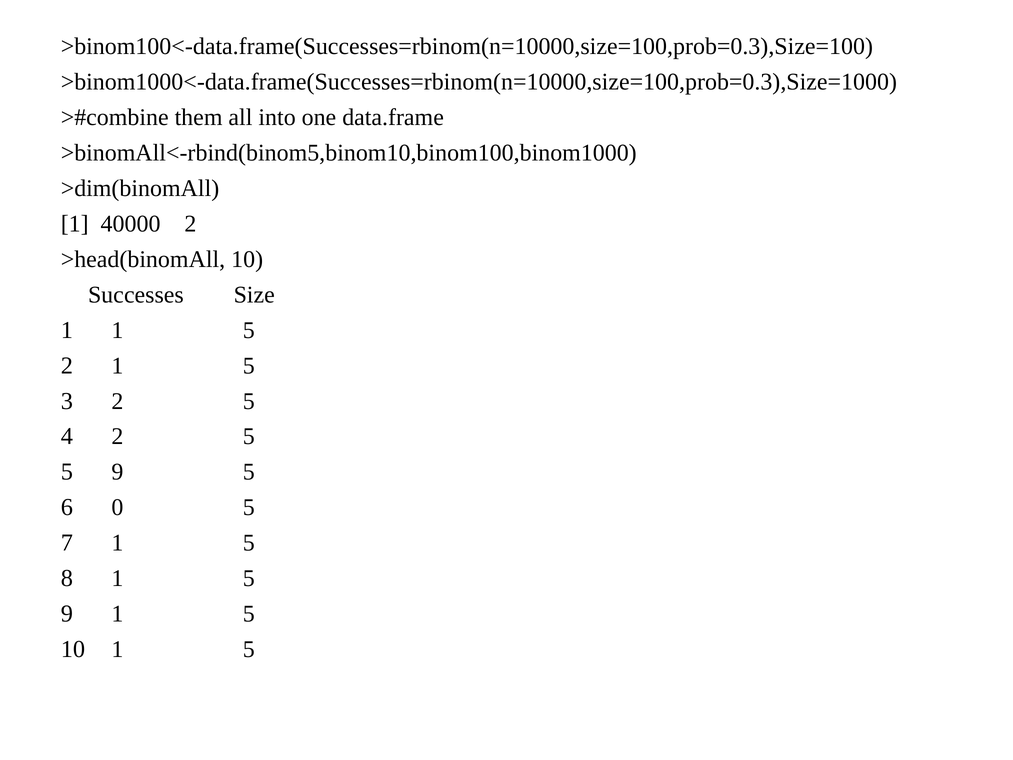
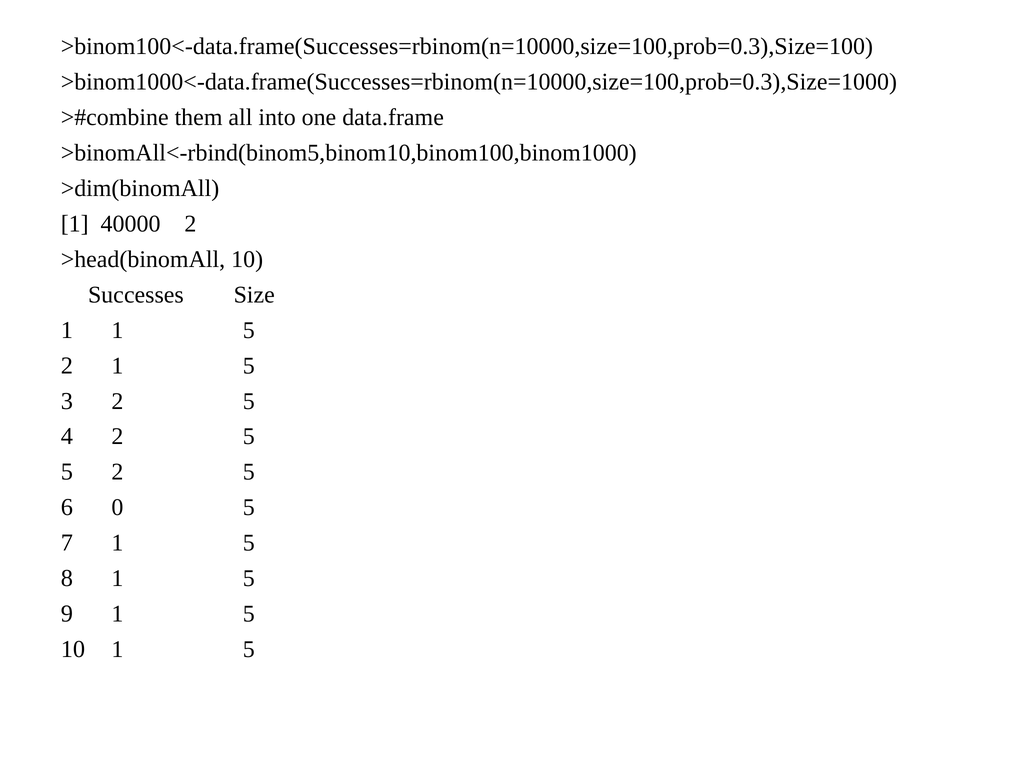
9 at (117, 472): 9 -> 2
